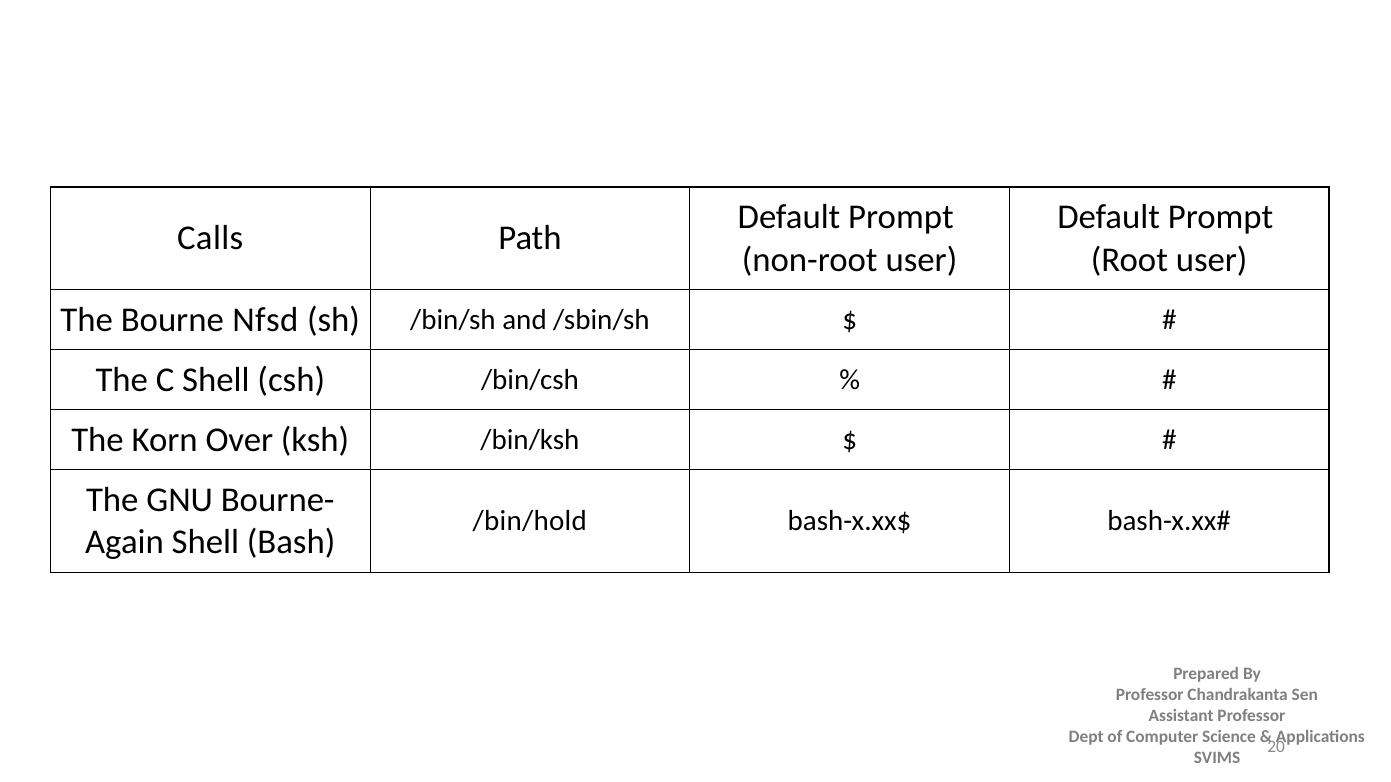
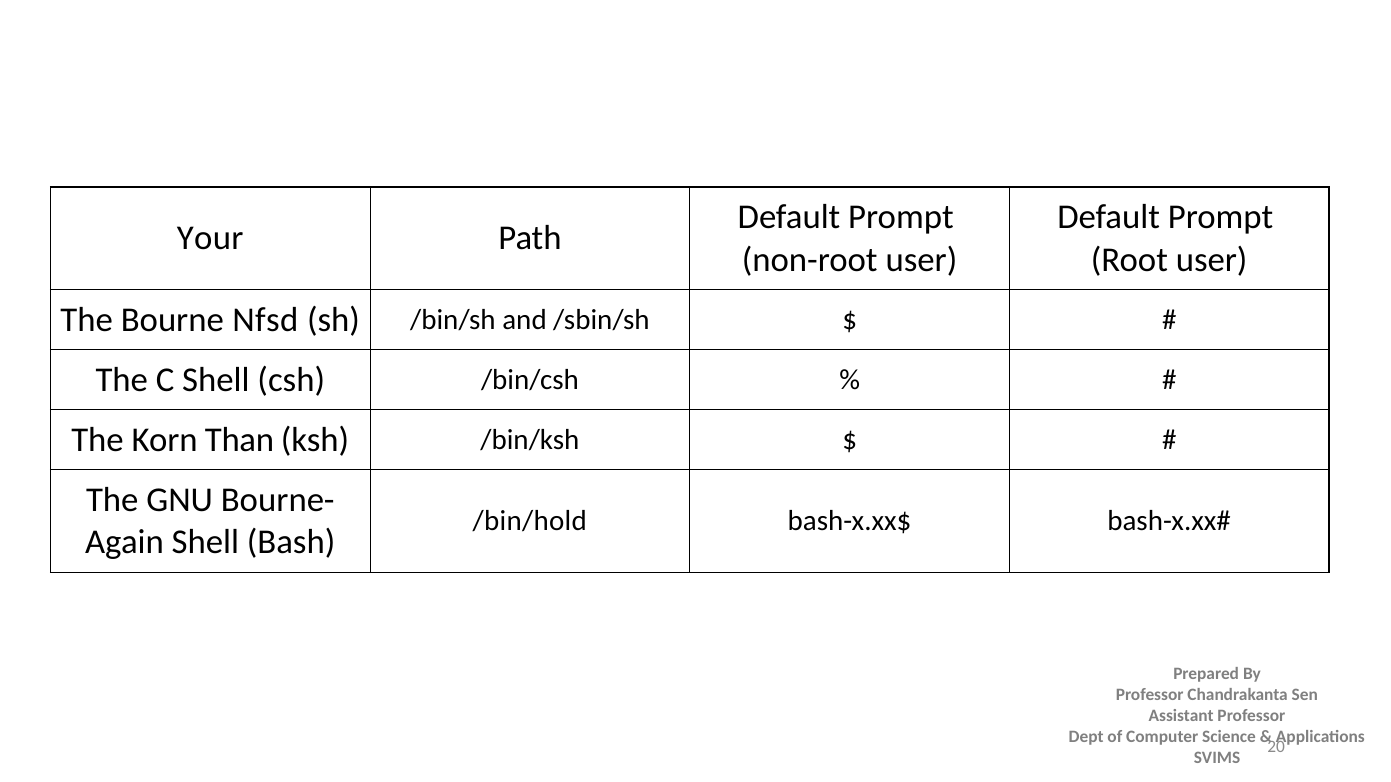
Calls: Calls -> Your
Over: Over -> Than
